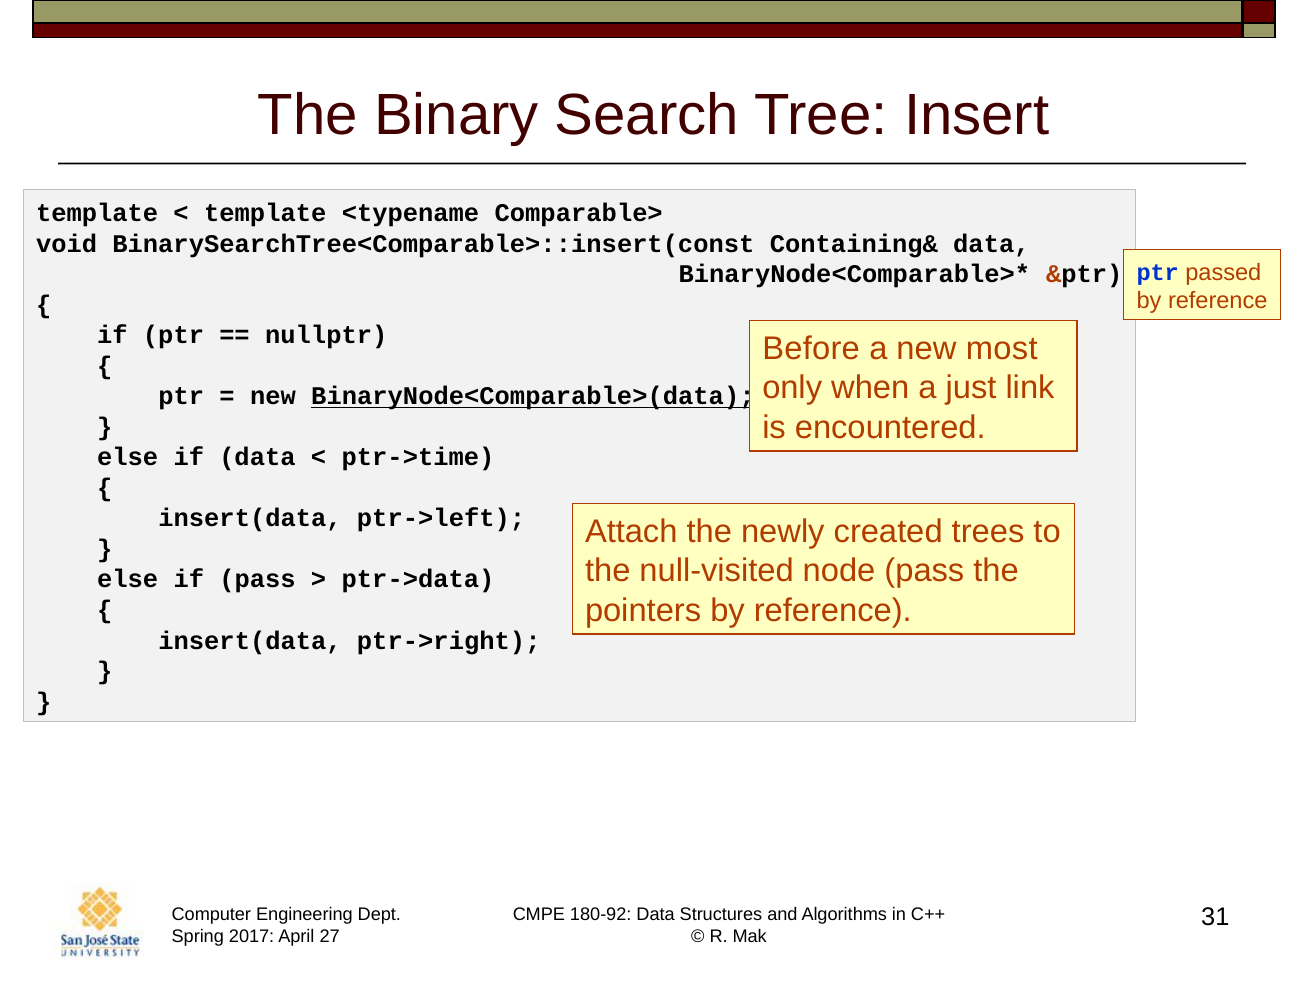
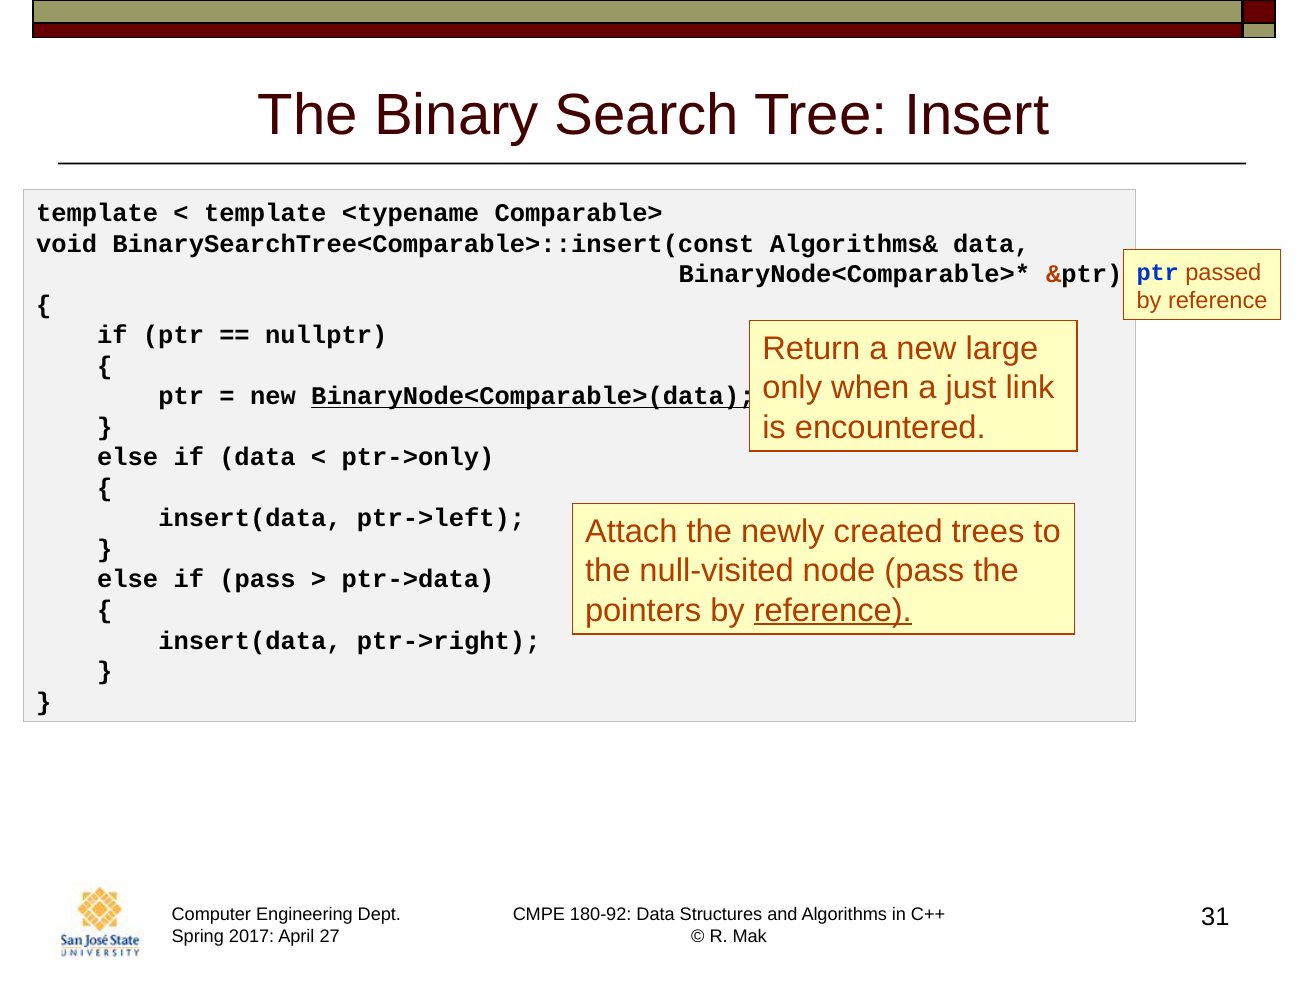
Containing&: Containing& -> Algorithms&
Before: Before -> Return
most: most -> large
ptr->time: ptr->time -> ptr->only
reference at (833, 610) underline: none -> present
